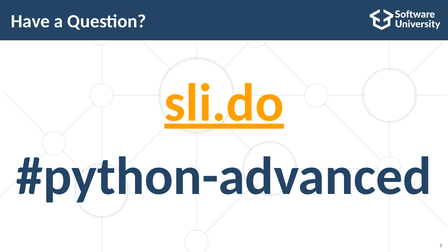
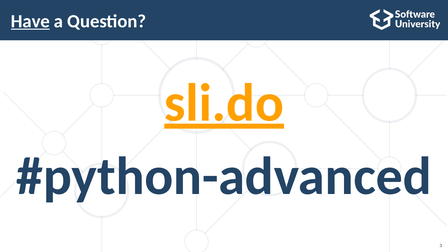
Have underline: none -> present
